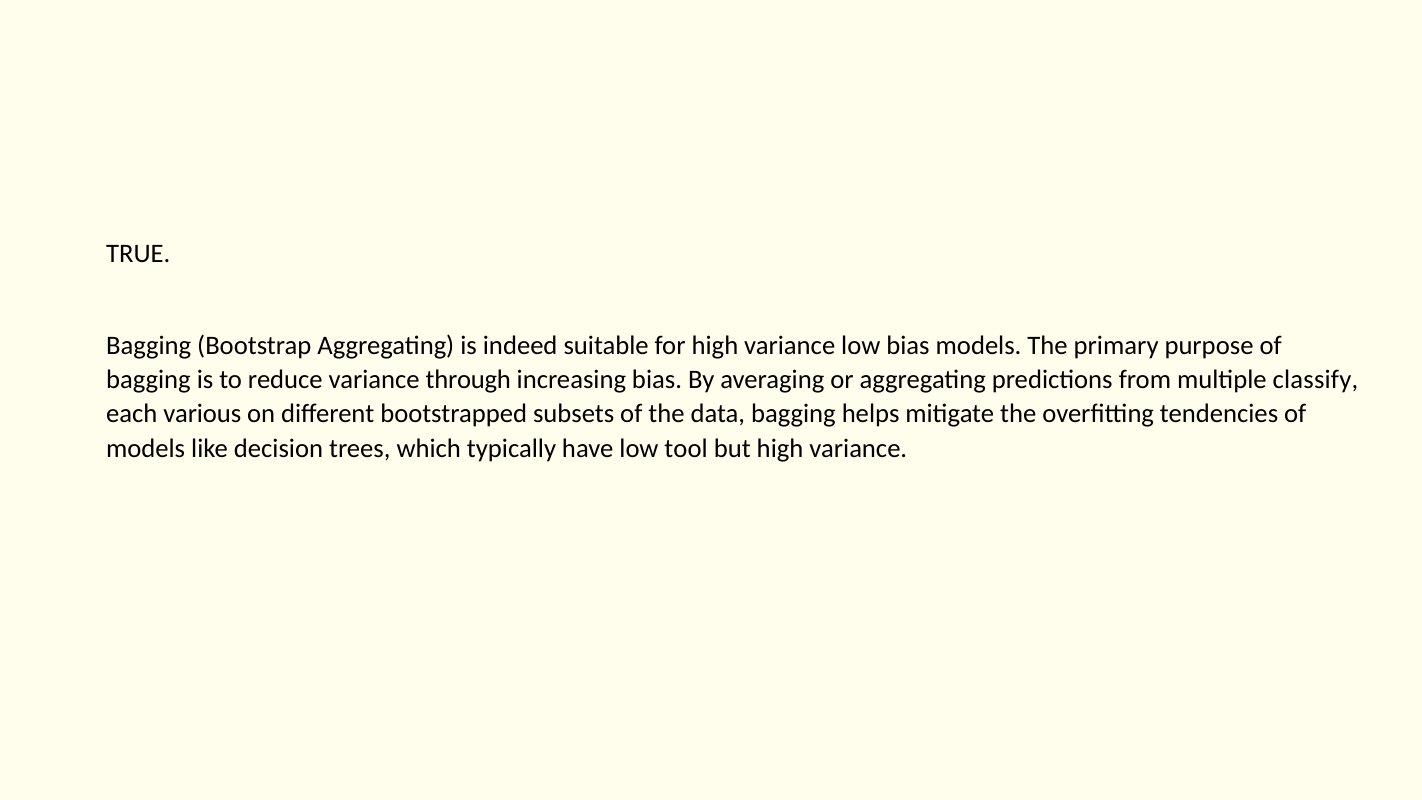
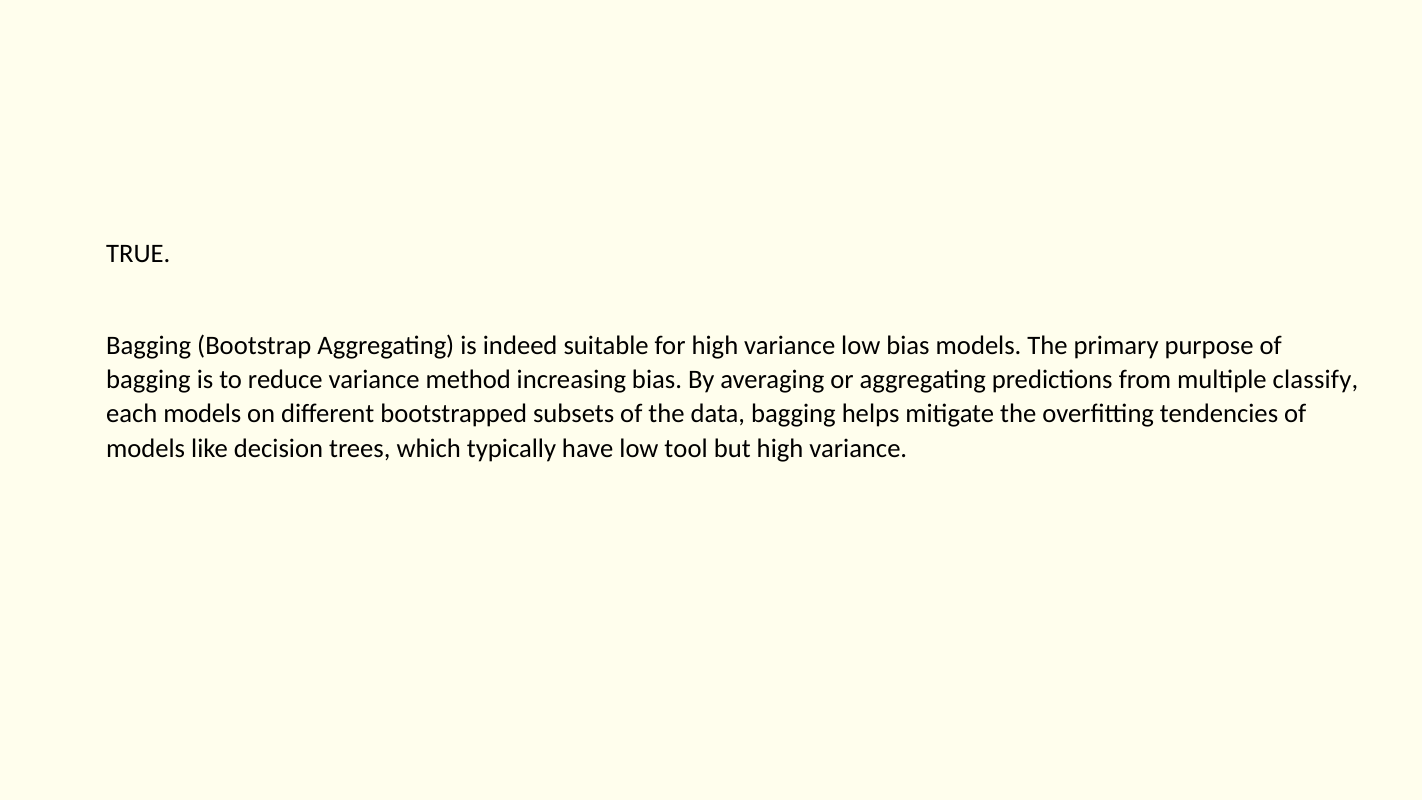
through: through -> method
each various: various -> models
